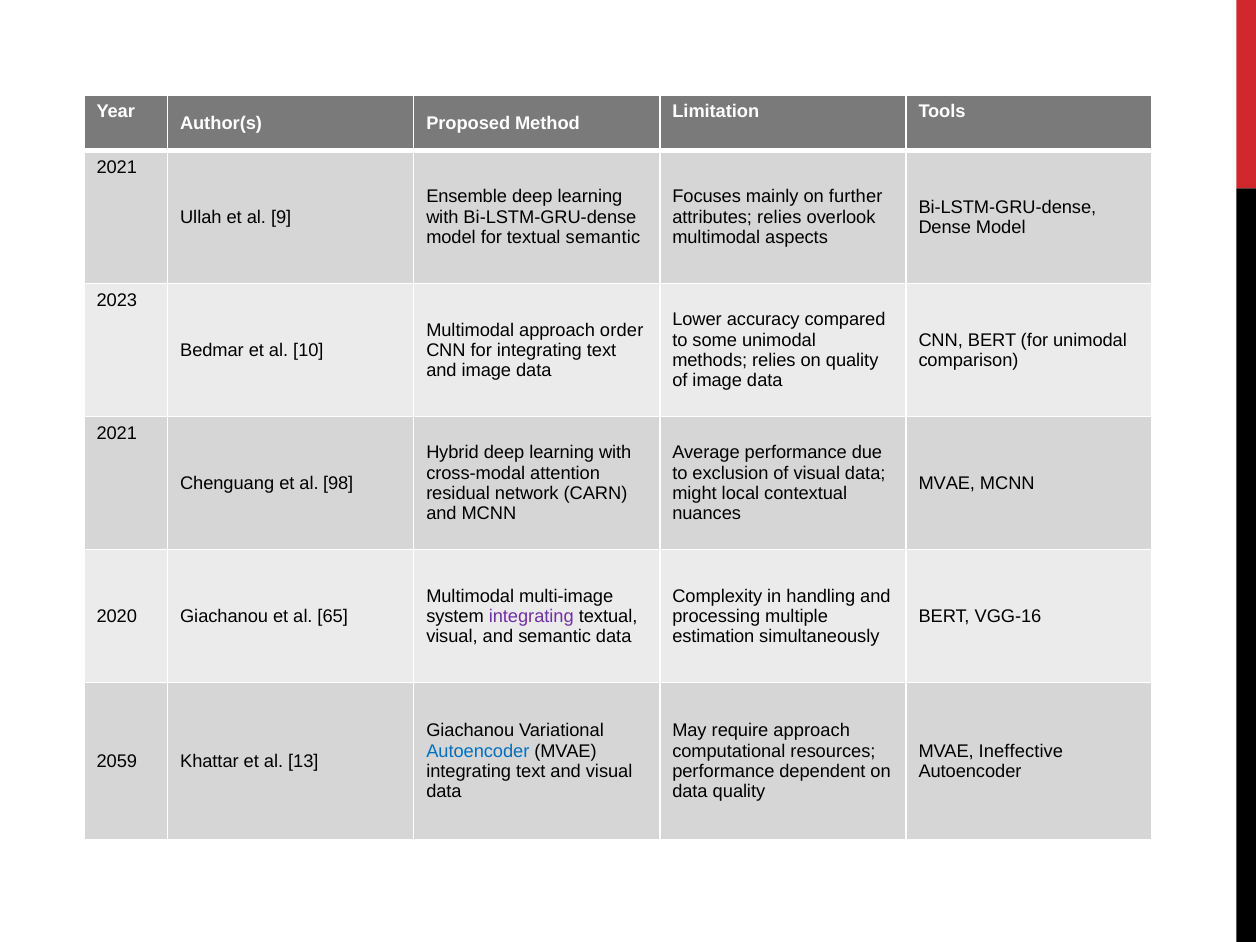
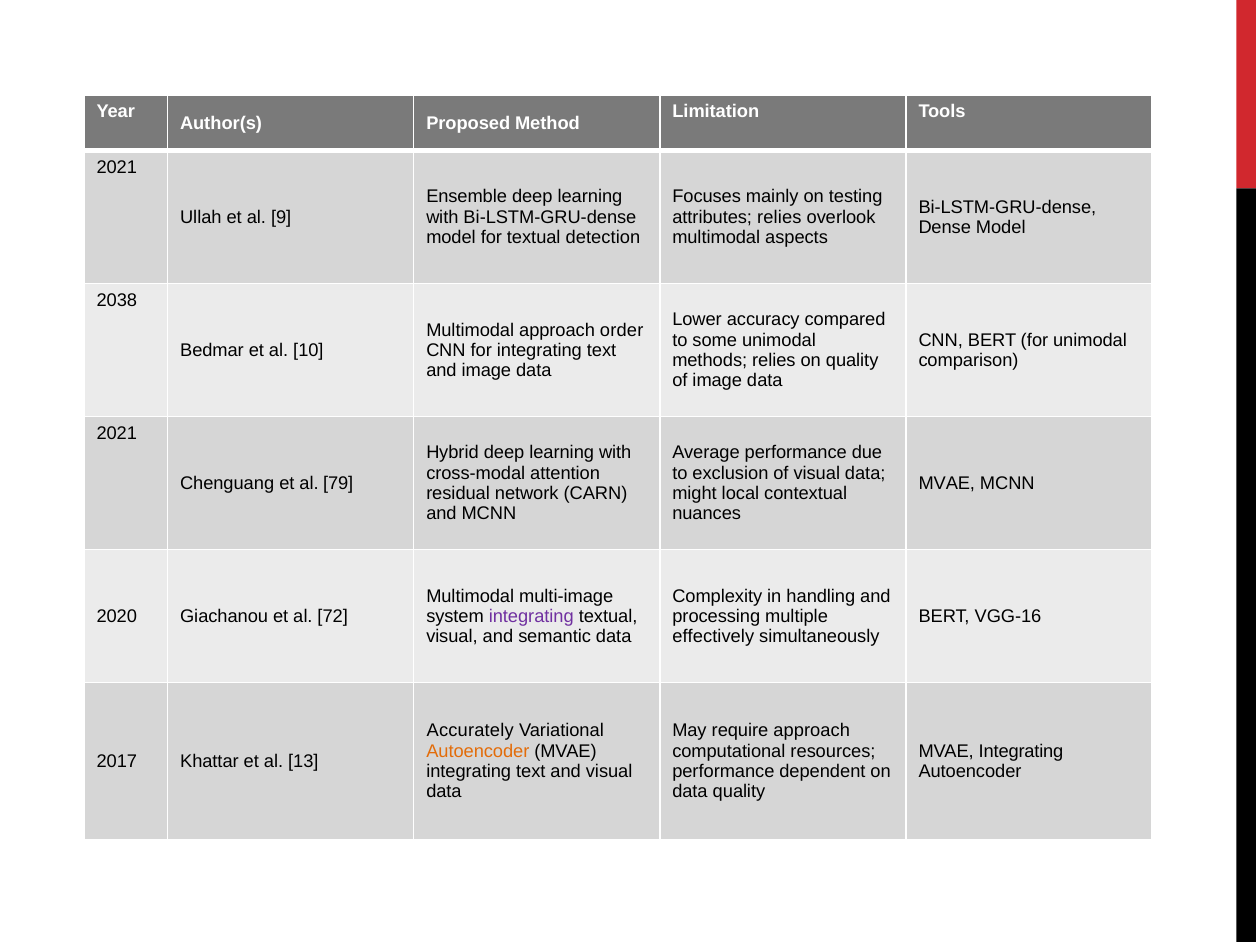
further: further -> testing
textual semantic: semantic -> detection
2023: 2023 -> 2038
98: 98 -> 79
65: 65 -> 72
estimation: estimation -> effectively
Giachanou at (470, 731): Giachanou -> Accurately
Autoencoder at (478, 751) colour: blue -> orange
Ineffective at (1021, 751): Ineffective -> Integrating
2059: 2059 -> 2017
